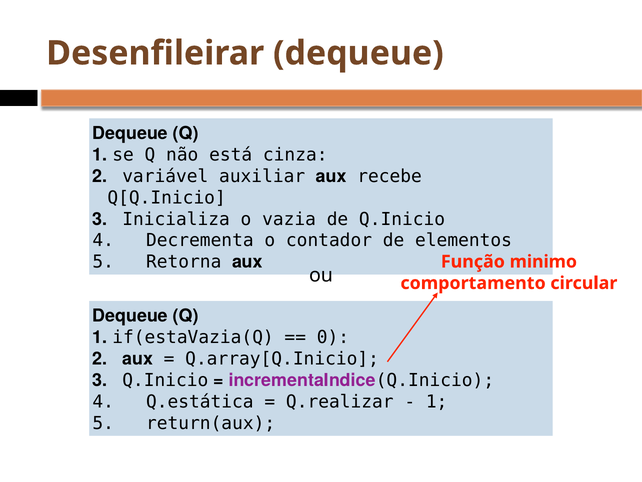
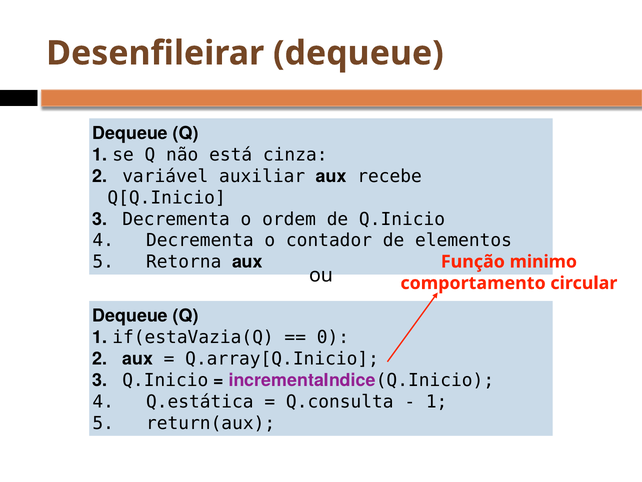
Inicializa at (176, 219): Inicializa -> Decrementa
vazia: vazia -> ordem
Q.realizar: Q.realizar -> Q.consulta
